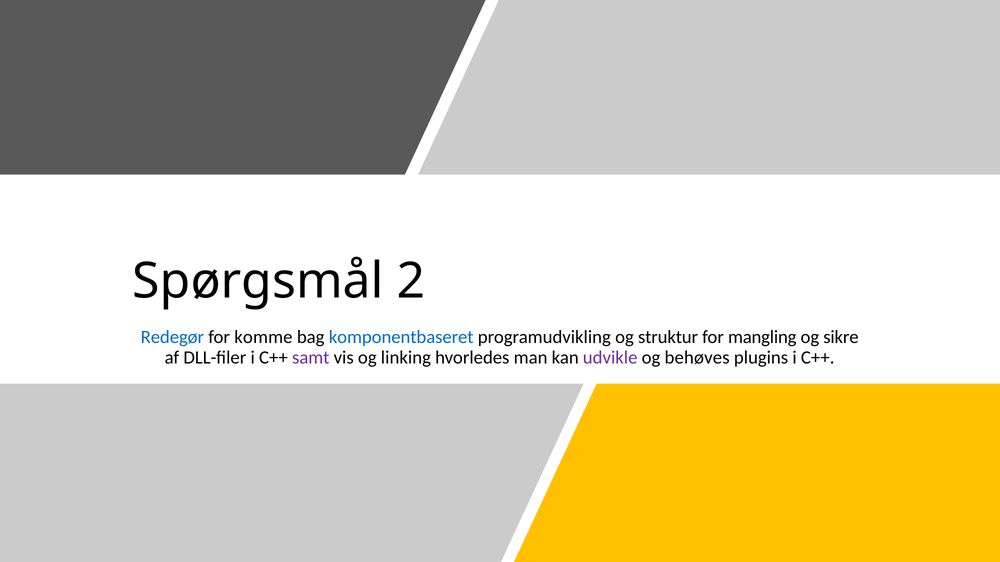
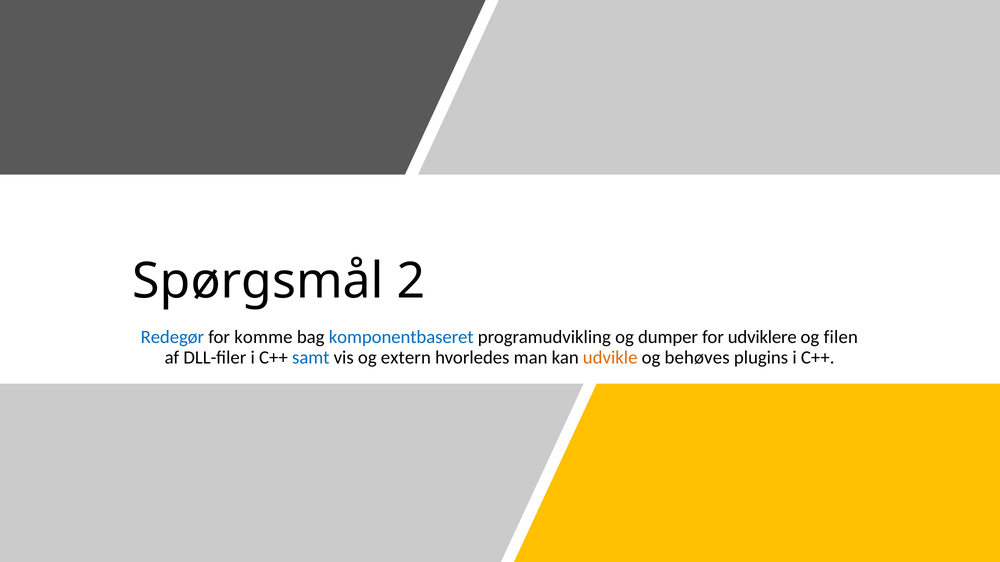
struktur: struktur -> dumper
mangling: mangling -> udviklere
sikre: sikre -> filen
samt colour: purple -> blue
linking: linking -> extern
udvikle colour: purple -> orange
